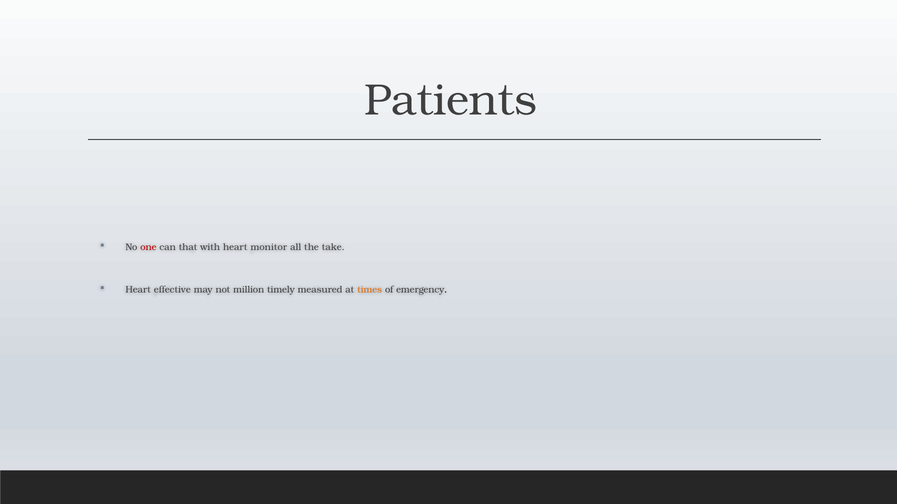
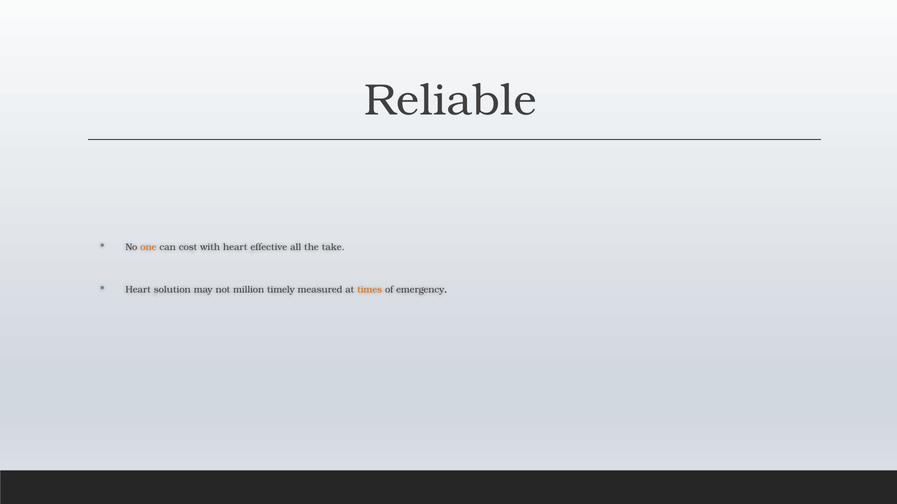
Patients: Patients -> Reliable
one colour: red -> orange
that: that -> cost
monitor: monitor -> effective
effective: effective -> solution
